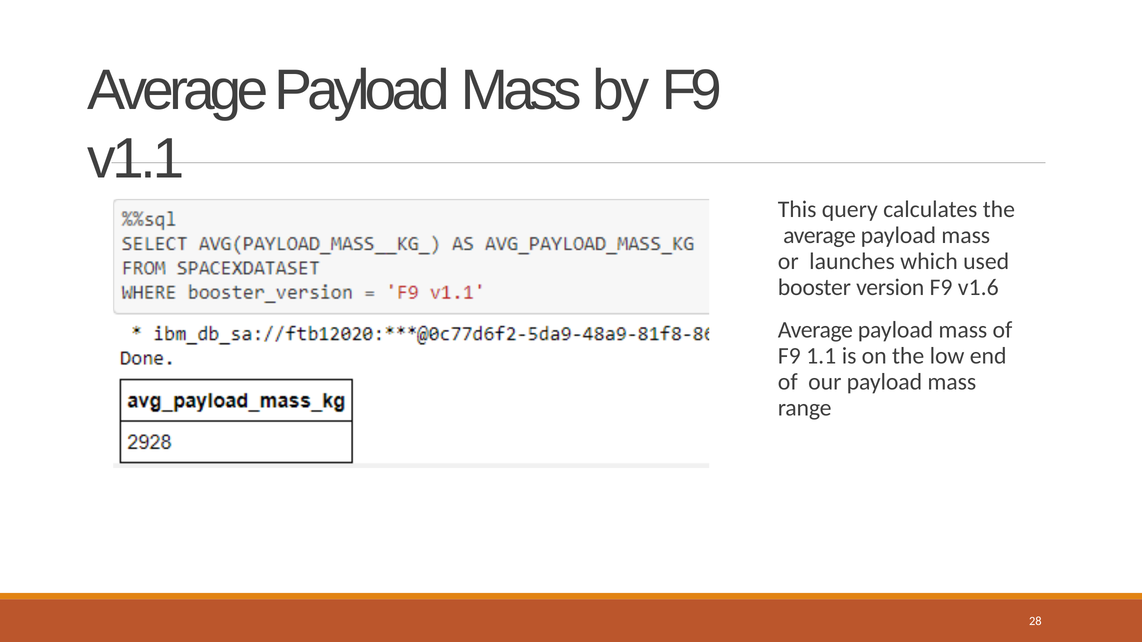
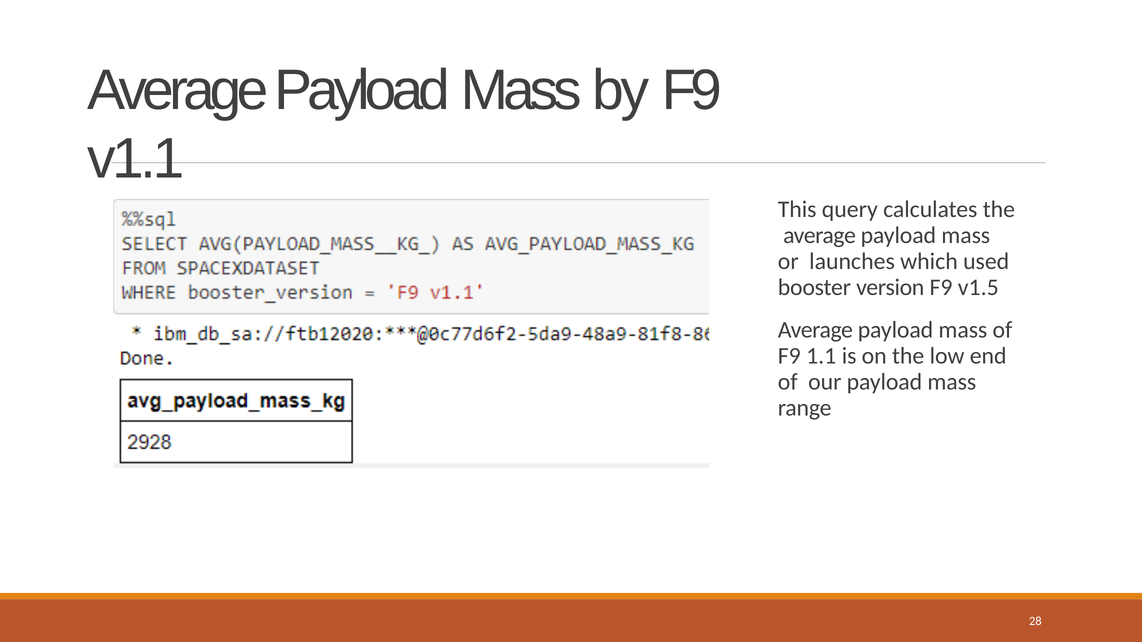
v1.6: v1.6 -> v1.5
